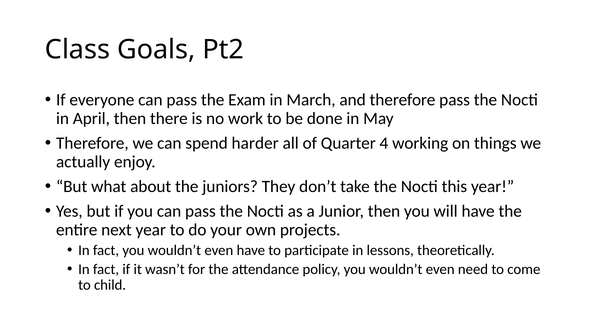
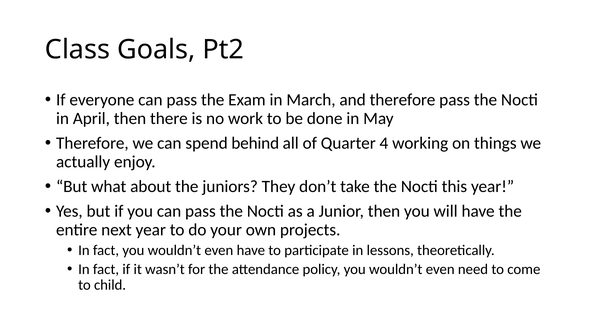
harder: harder -> behind
